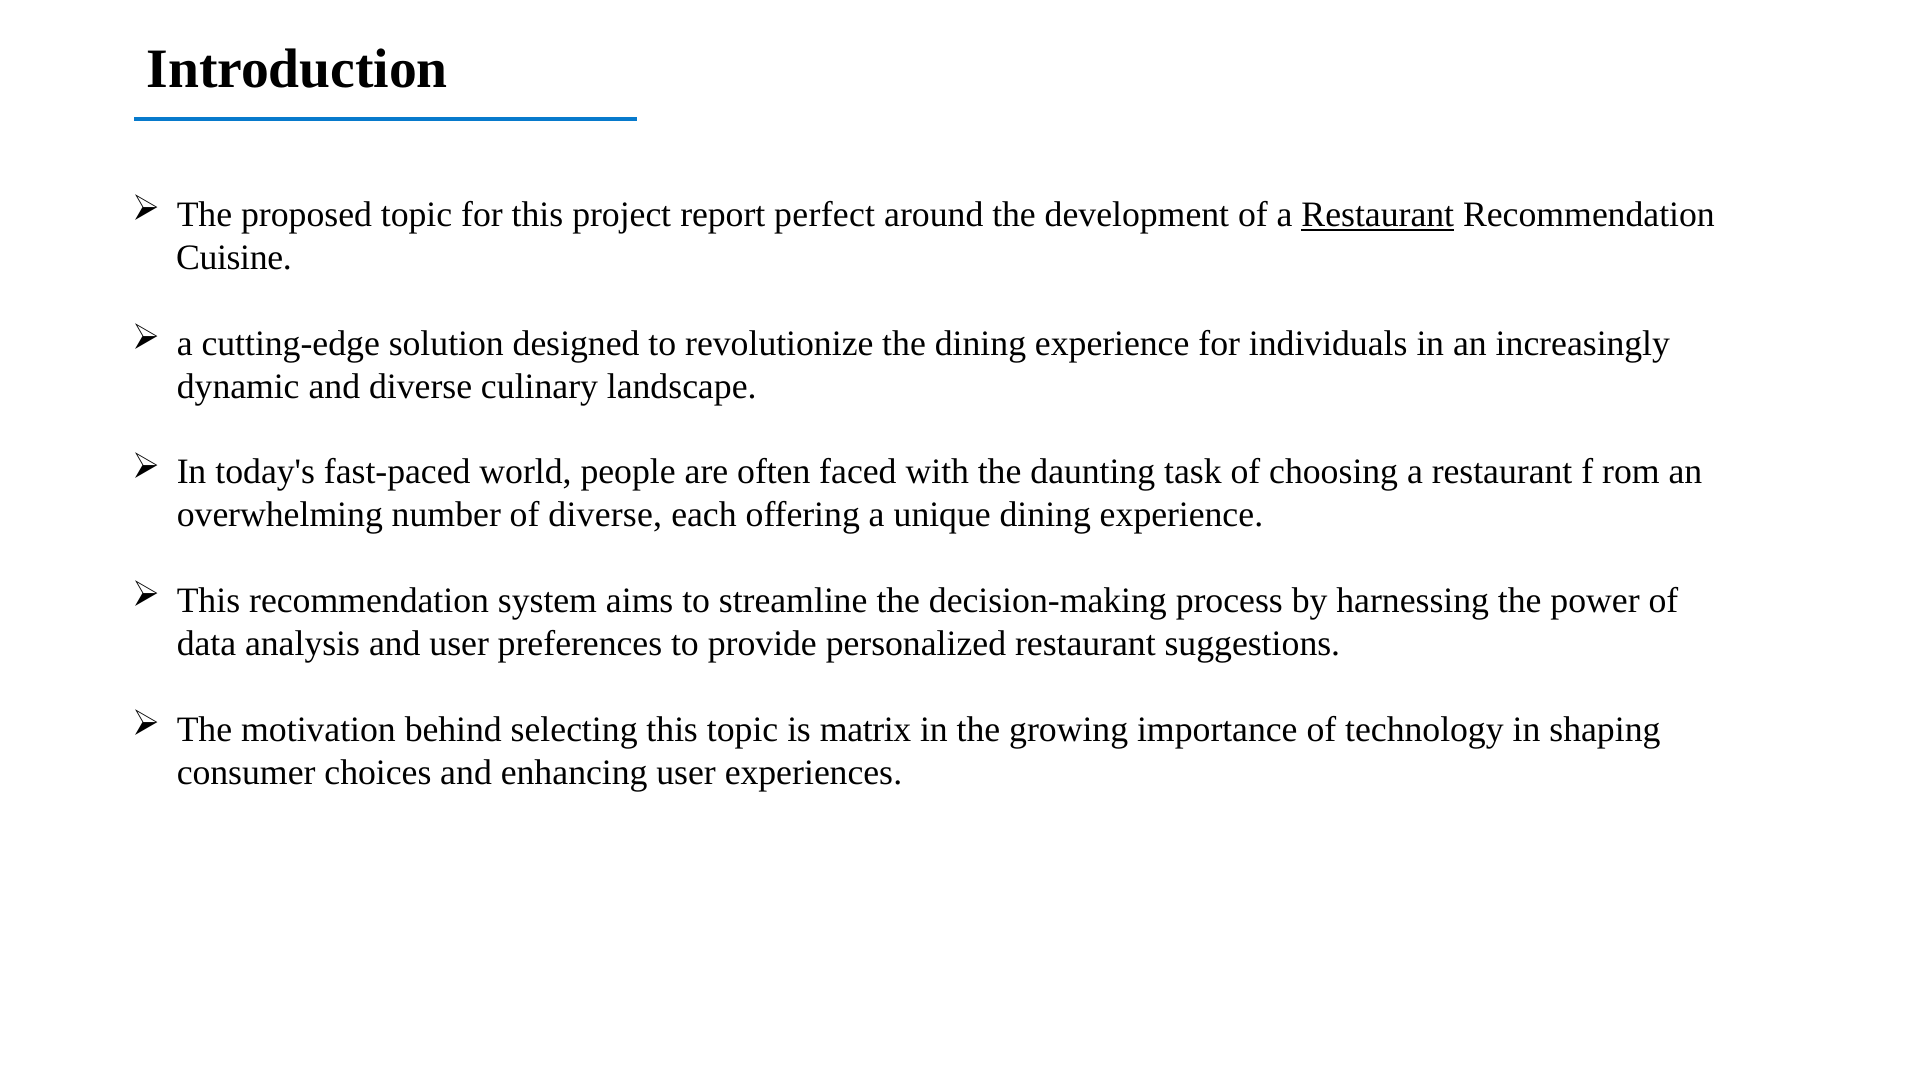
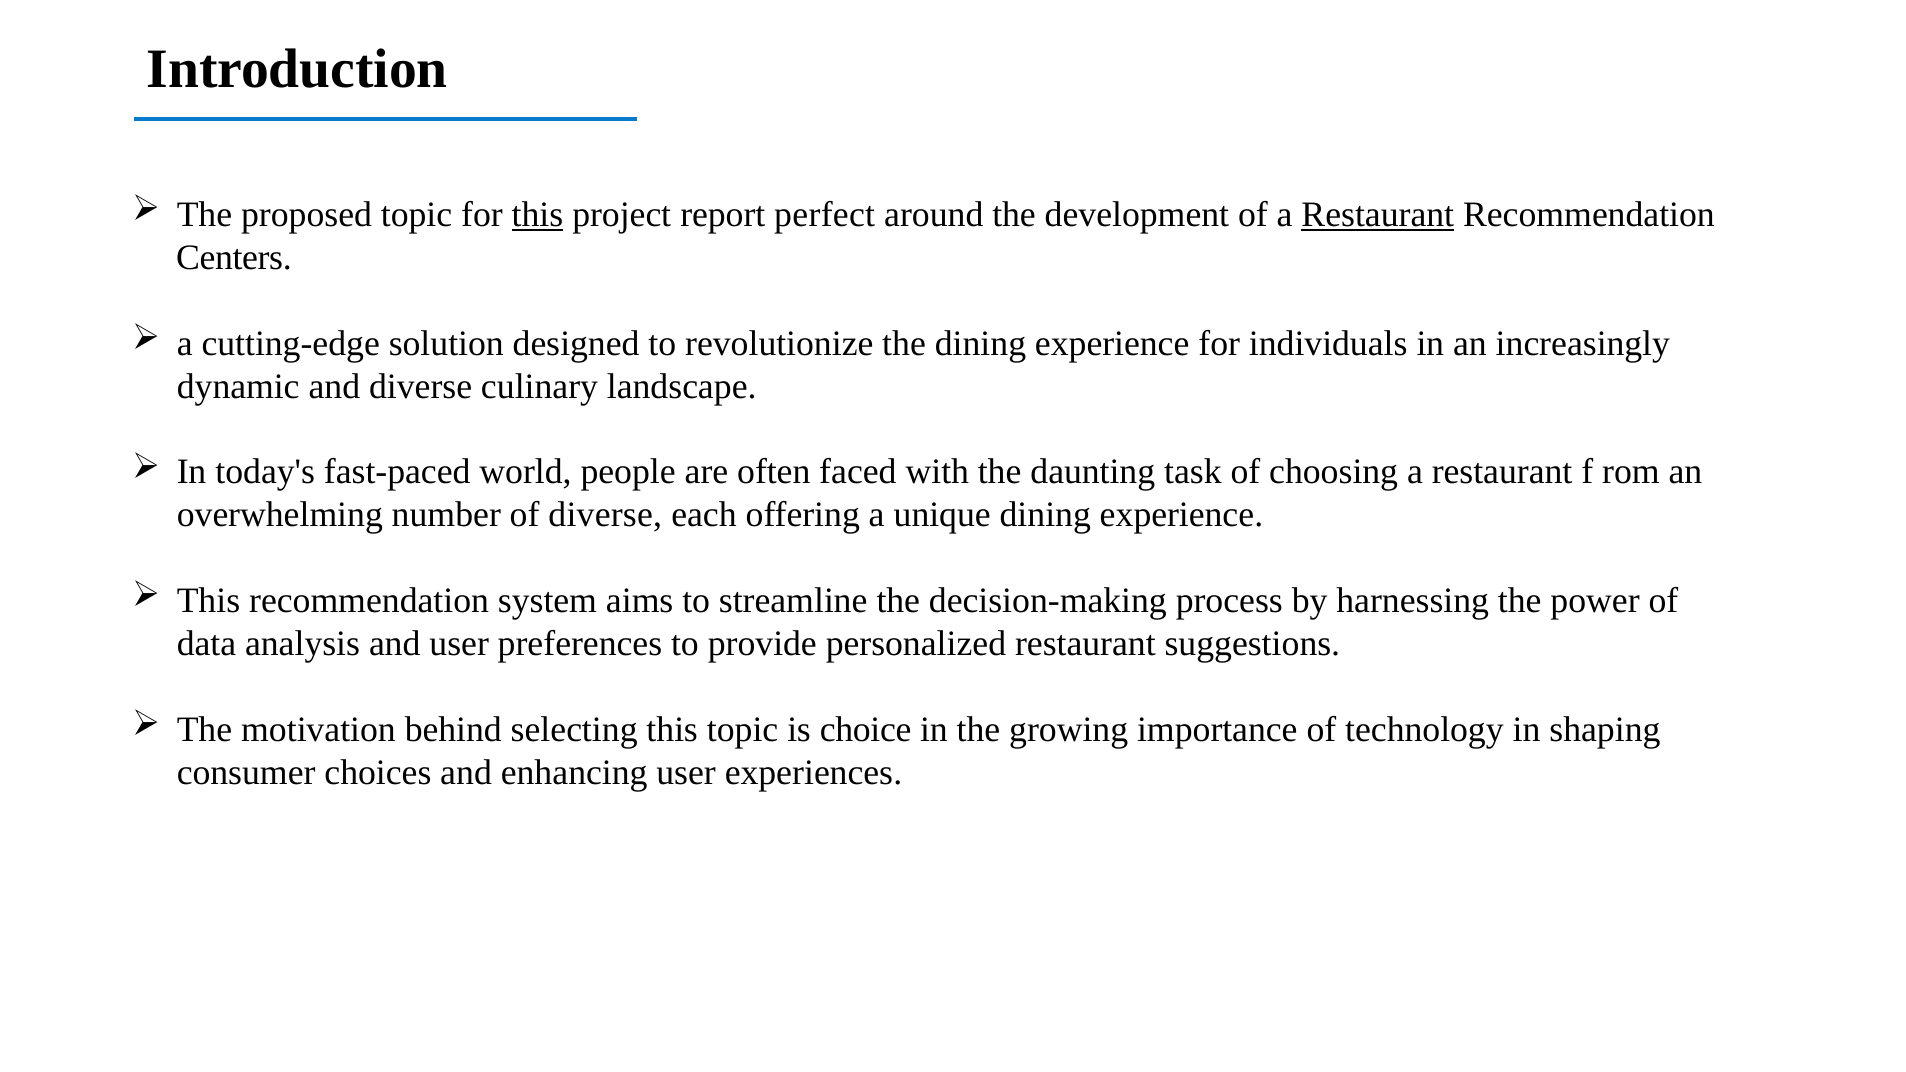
this at (537, 215) underline: none -> present
Cuisine: Cuisine -> Centers
matrix: matrix -> choice
